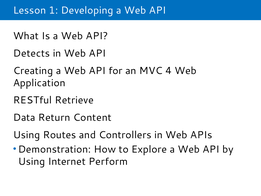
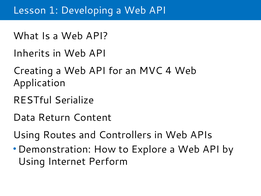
Detects: Detects -> Inherits
Retrieve: Retrieve -> Serialize
